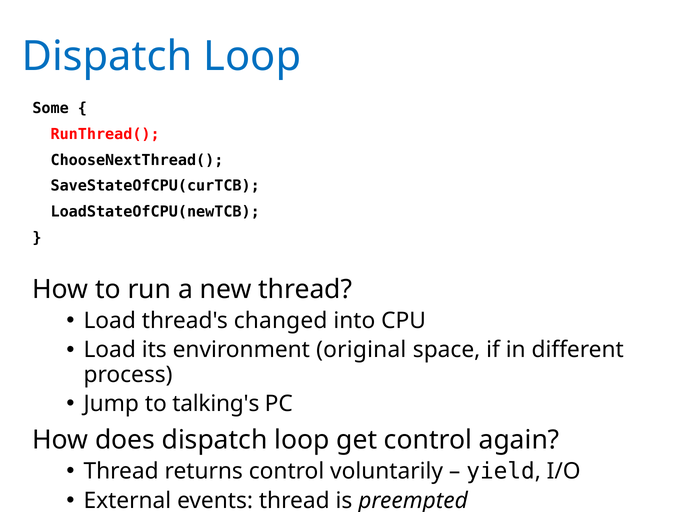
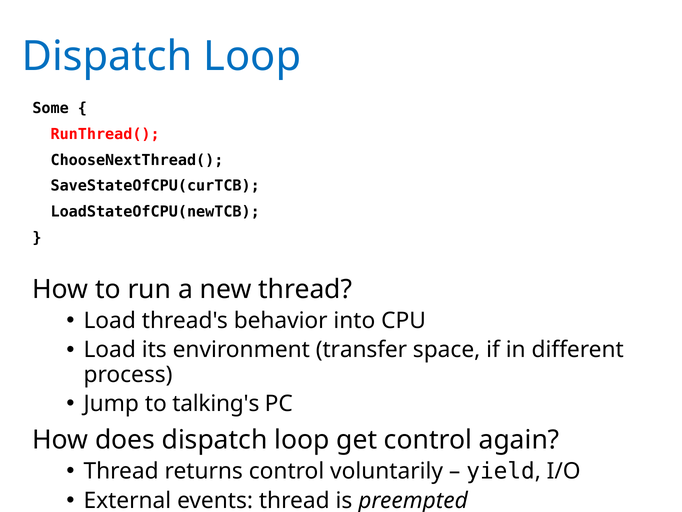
changed: changed -> behavior
original: original -> transfer
